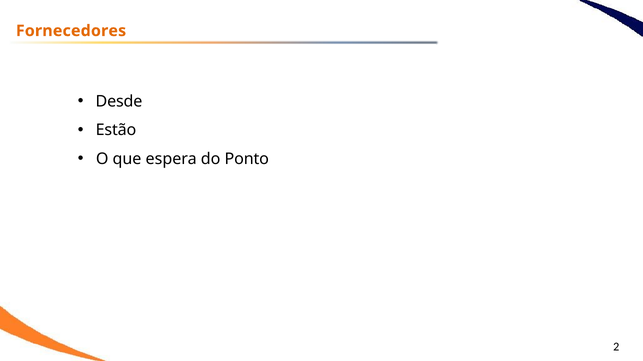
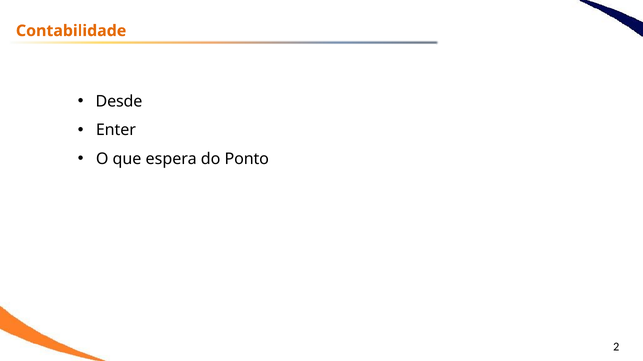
Fornecedores: Fornecedores -> Contabilidade
Estão: Estão -> Enter
